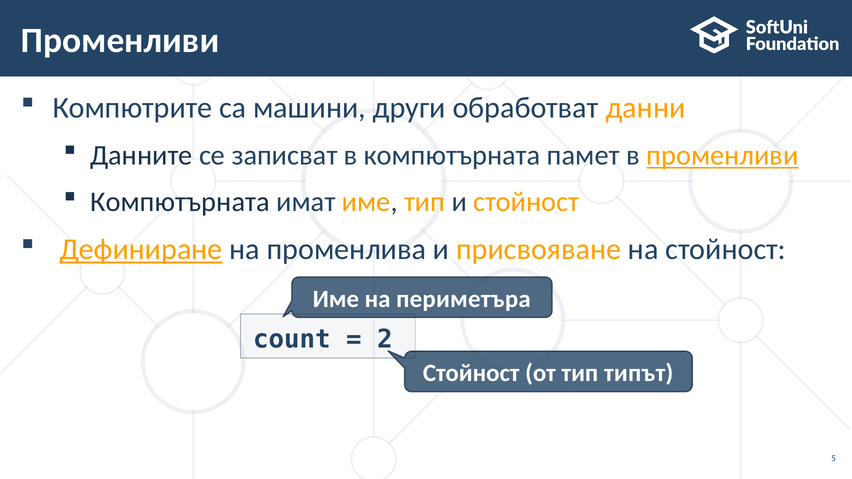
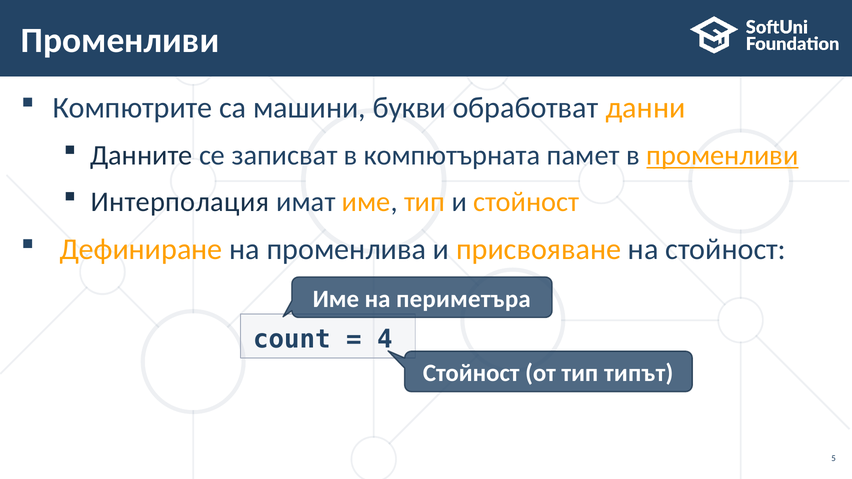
други: други -> букви
Компютърната at (180, 202): Компютърната -> Интерполация
Дефиниране underline: present -> none
2: 2 -> 4
